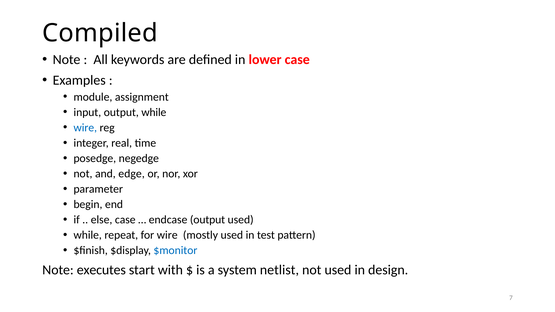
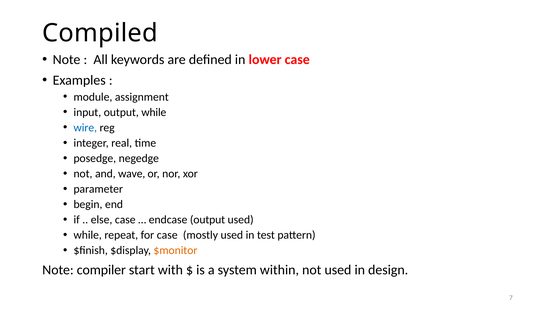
edge: edge -> wave
for wire: wire -> case
$monitor colour: blue -> orange
executes: executes -> compiler
netlist: netlist -> within
